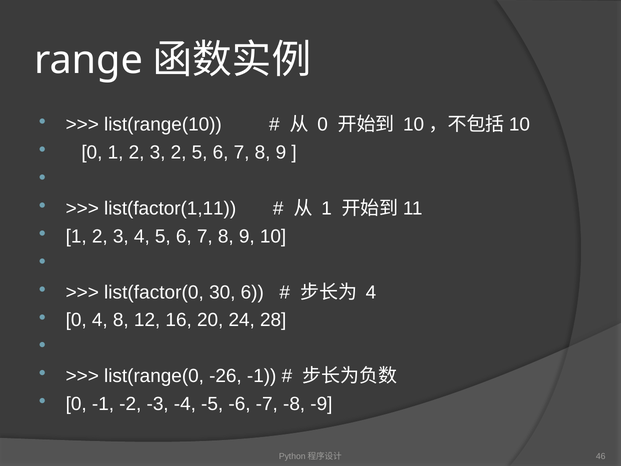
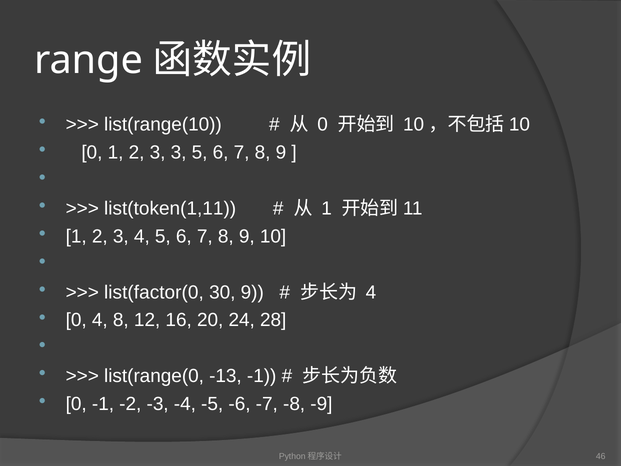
3 2: 2 -> 3
list(factor(1,11: list(factor(1,11 -> list(token(1,11
30 6: 6 -> 9
-26: -26 -> -13
